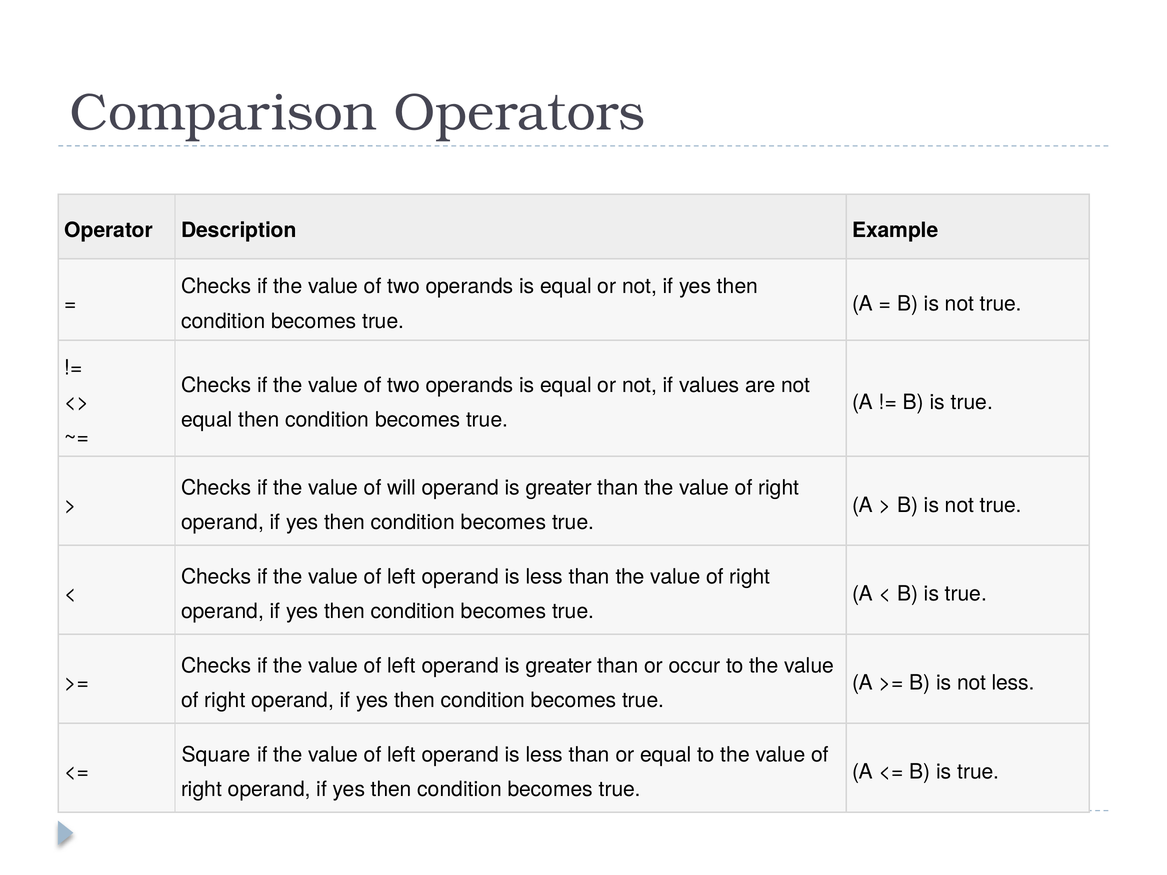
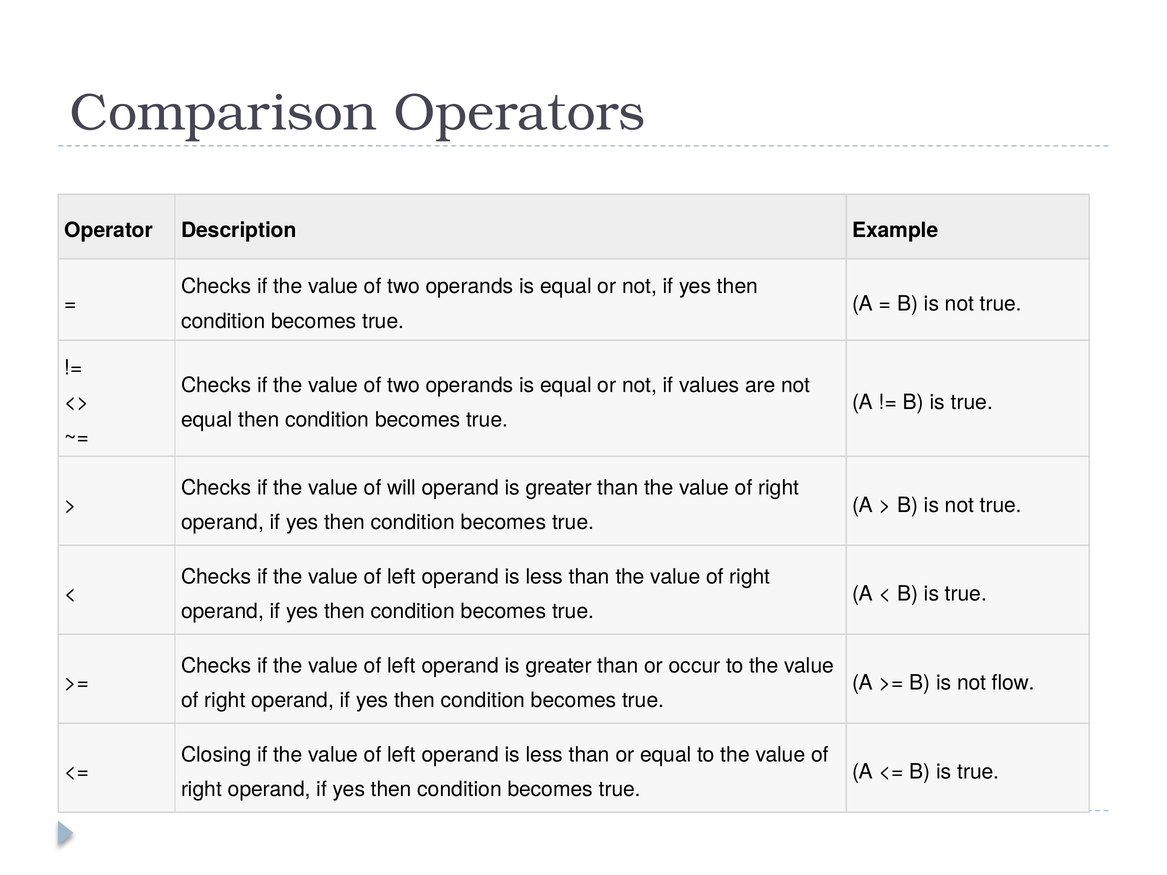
not less: less -> flow
Square: Square -> Closing
